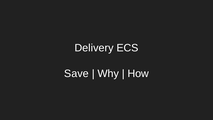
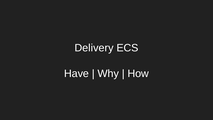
Save: Save -> Have
